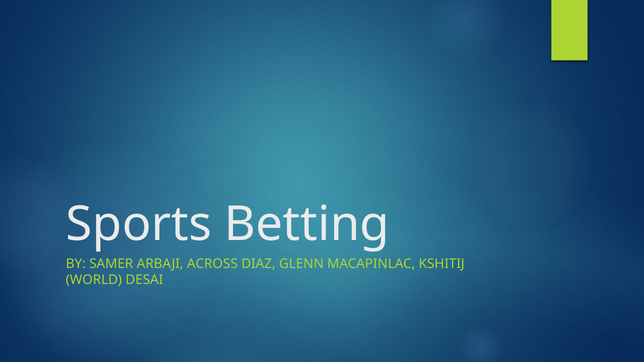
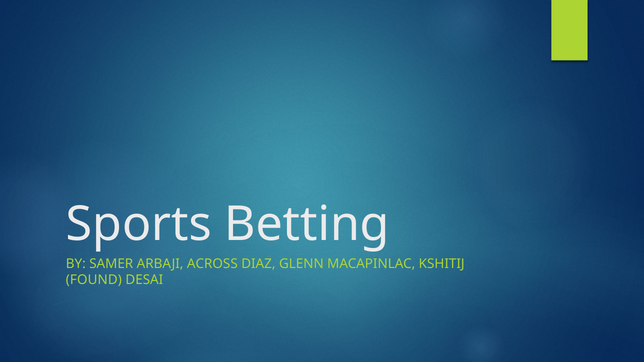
WORLD: WORLD -> FOUND
